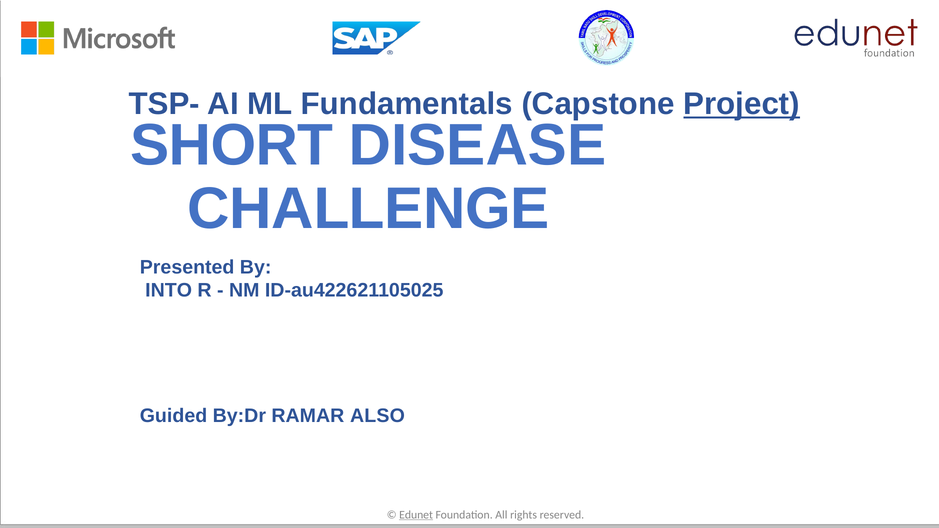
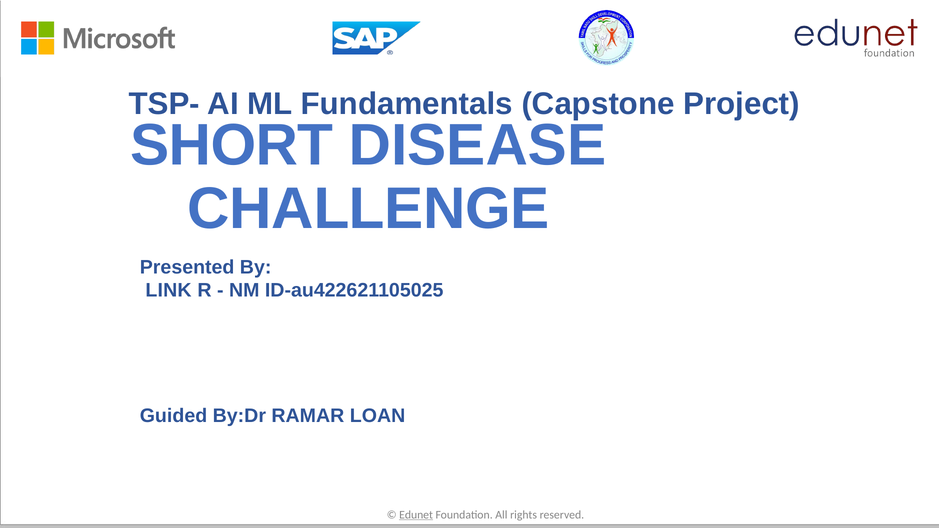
Project underline: present -> none
INTO: INTO -> LINK
ALSO: ALSO -> LOAN
